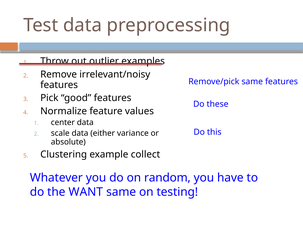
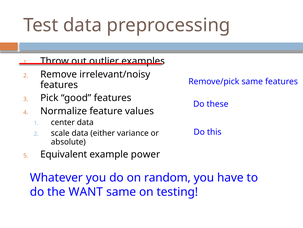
Clustering: Clustering -> Equivalent
collect: collect -> power
